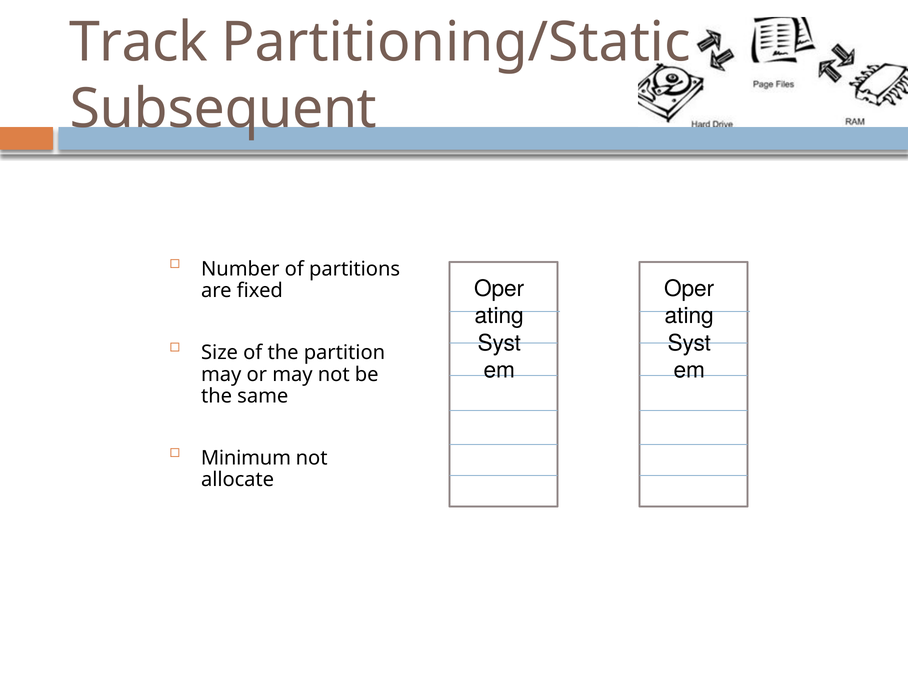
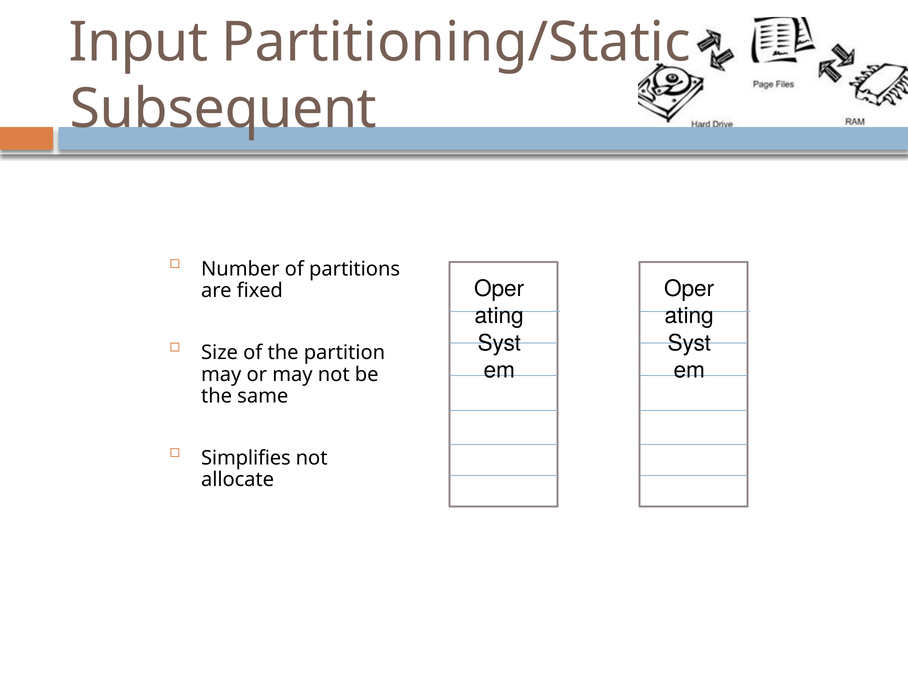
Track: Track -> Input
Minimum: Minimum -> Simplifies
